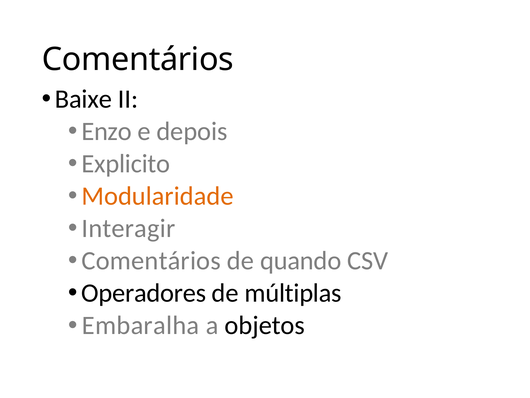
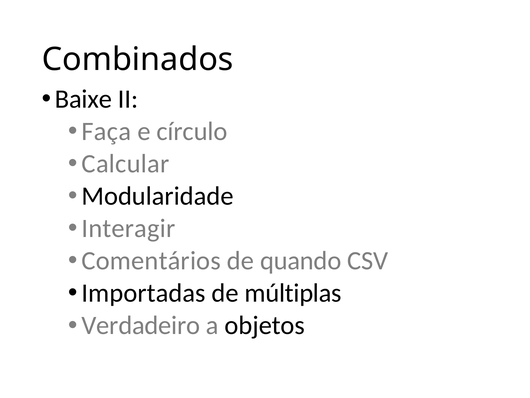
Comentários at (138, 59): Comentários -> Combinados
Enzo: Enzo -> Faça
depois: depois -> círculo
Explicito: Explicito -> Calcular
Modularidade colour: orange -> black
Operadores: Operadores -> Importadas
Embaralha: Embaralha -> Verdadeiro
